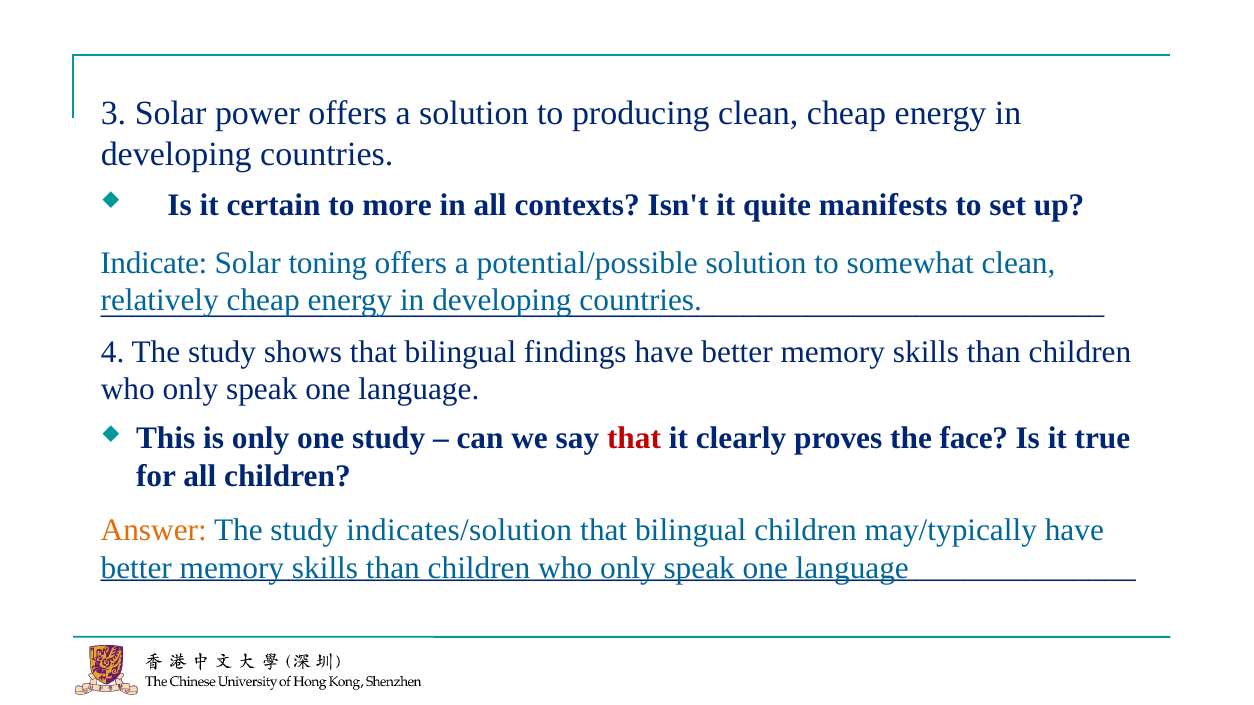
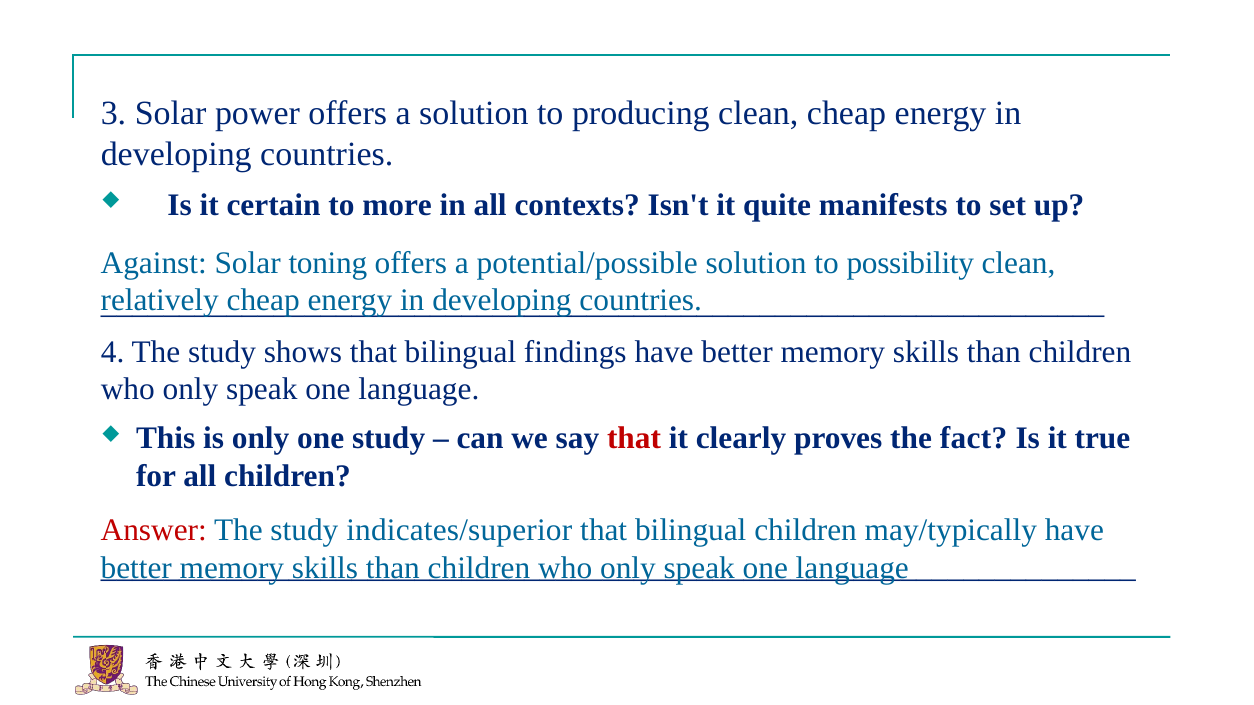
Indicate: Indicate -> Against
somewhat: somewhat -> possibility
face: face -> fact
Answer colour: orange -> red
indicates/solution: indicates/solution -> indicates/superior
